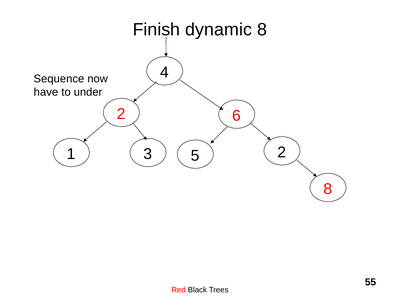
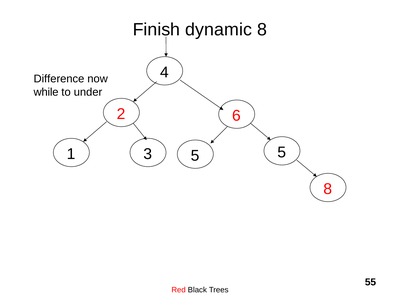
Sequence: Sequence -> Difference
have: have -> while
5 2: 2 -> 5
